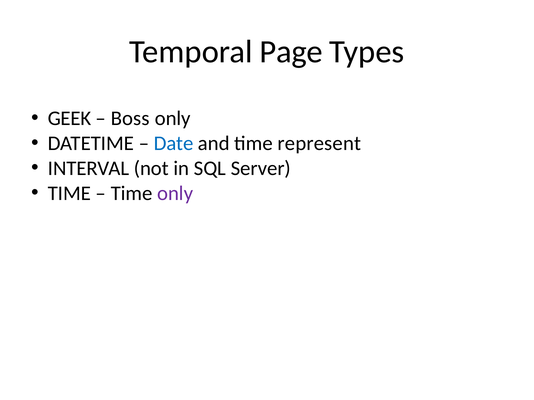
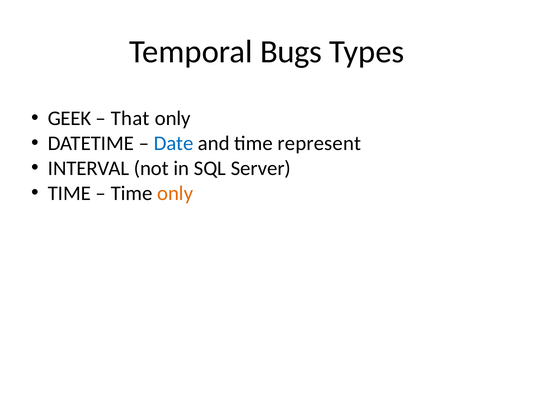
Page: Page -> Bugs
Boss: Boss -> That
only at (175, 193) colour: purple -> orange
